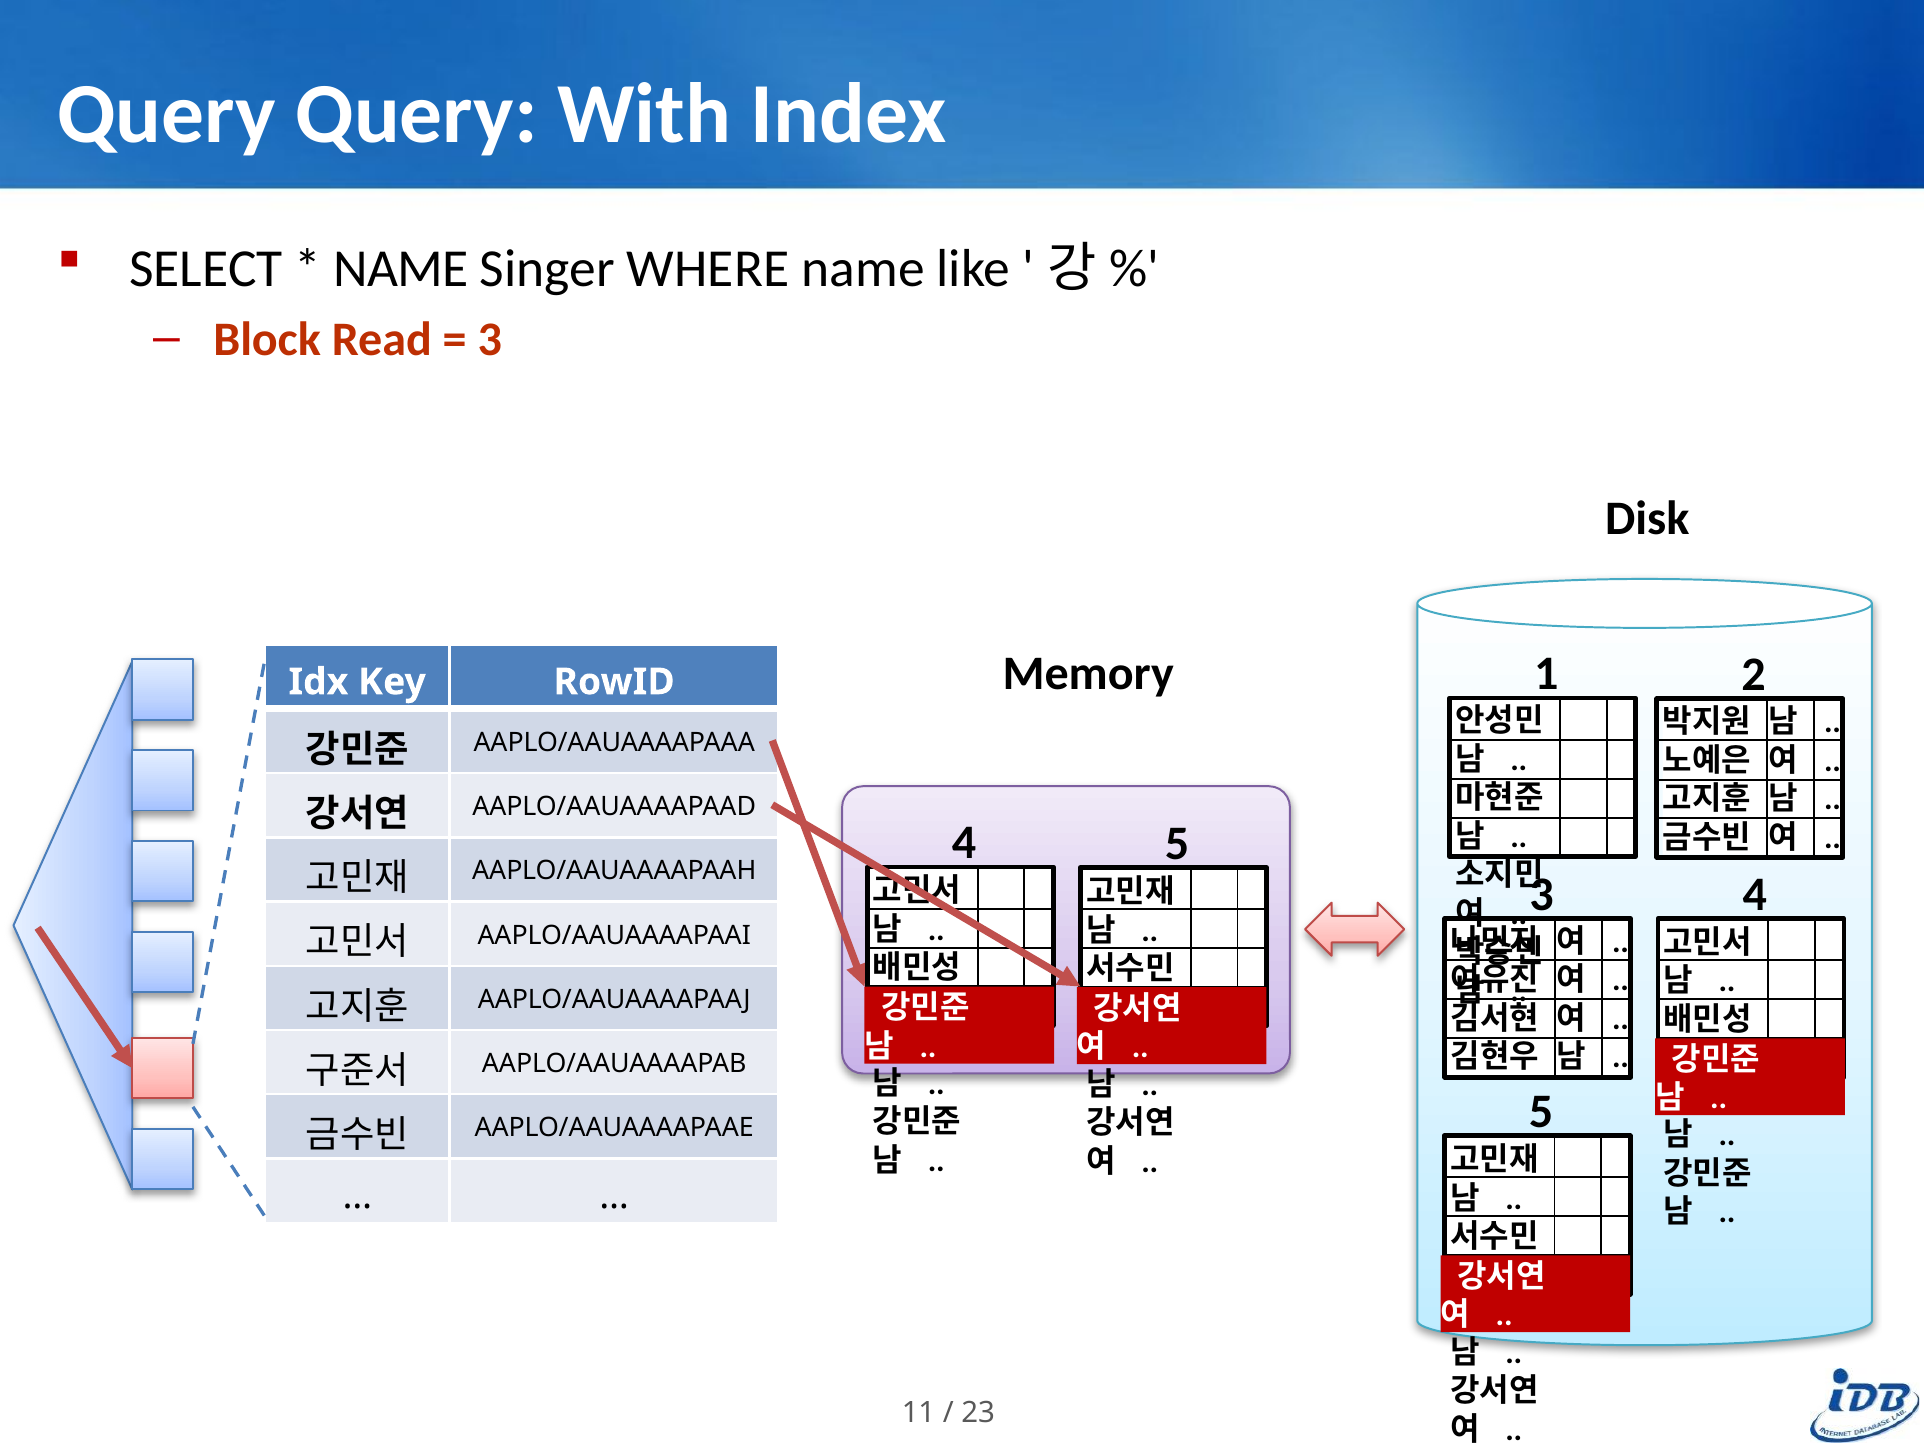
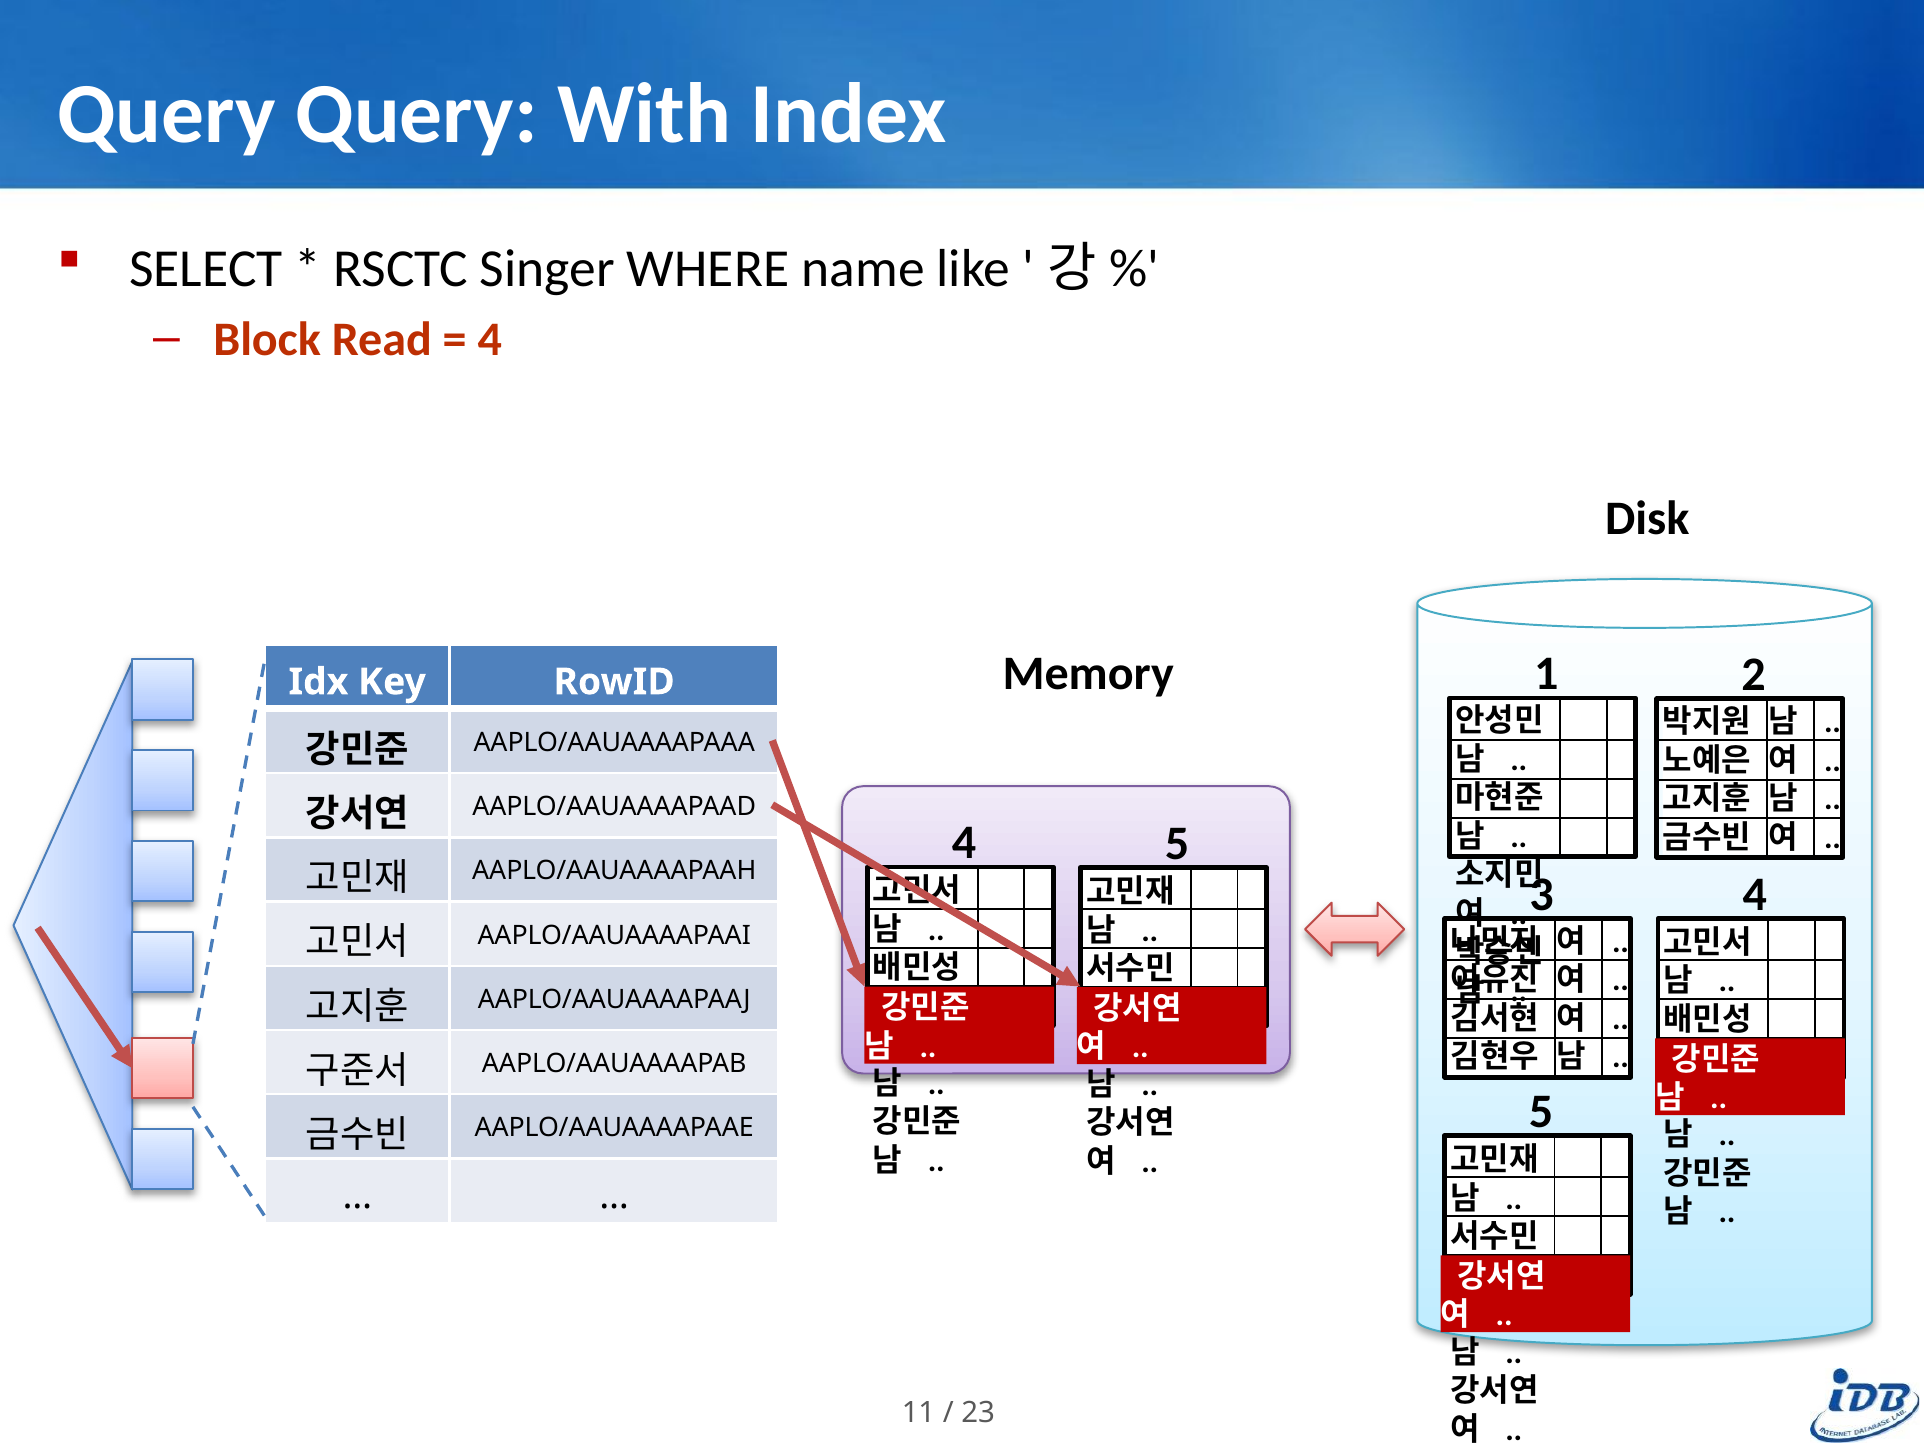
NAME at (401, 269): NAME -> RSCTC
3 at (490, 339): 3 -> 4
